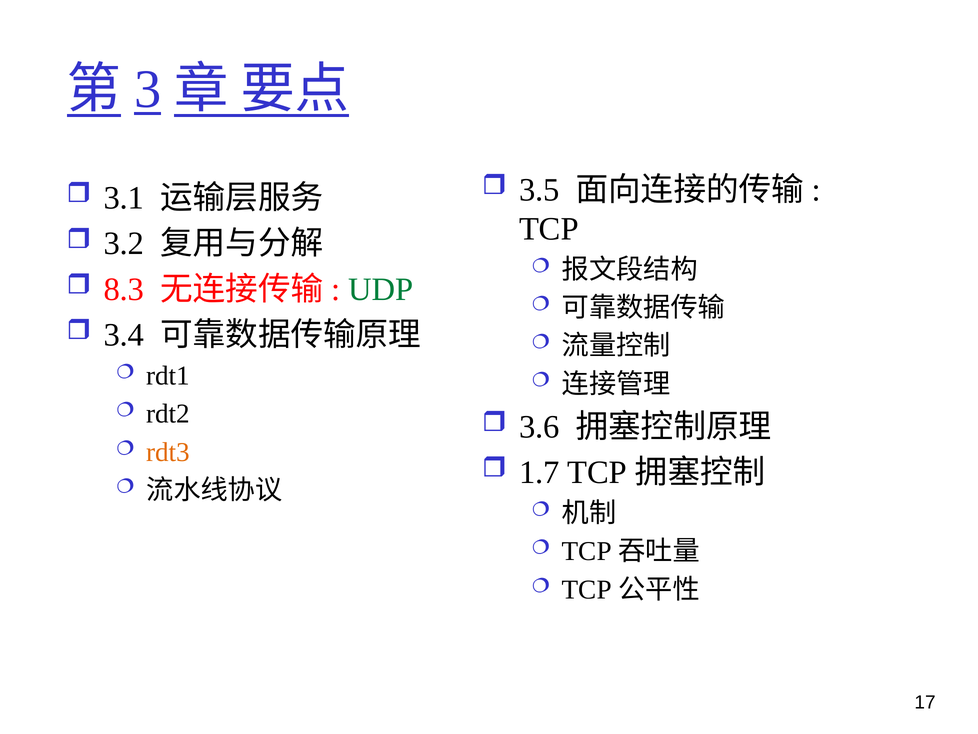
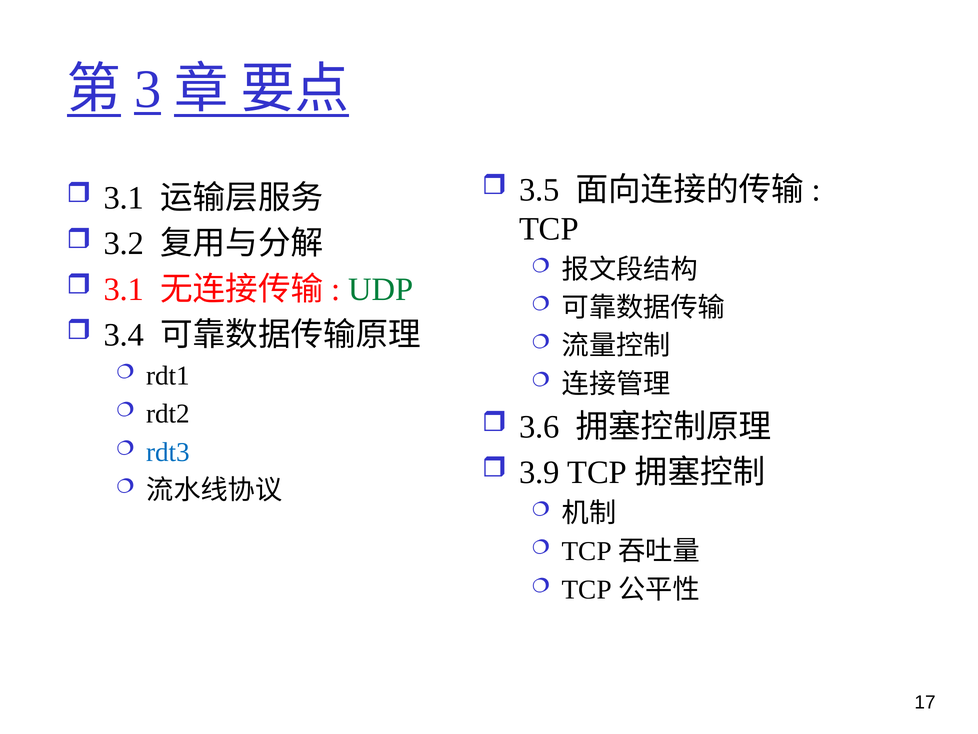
8.3 at (124, 289): 8.3 -> 3.1
rdt3 colour: orange -> blue
1.7: 1.7 -> 3.9
